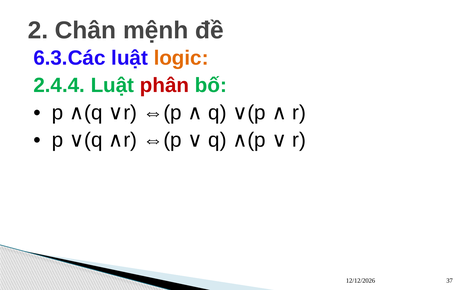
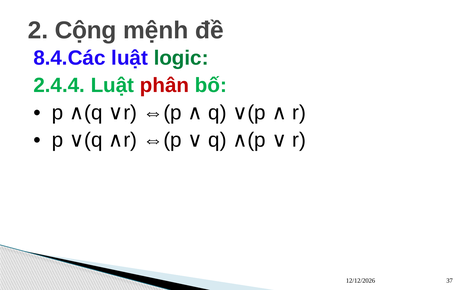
Chân: Chân -> Cộng
6.3.Các: 6.3.Các -> 8.4.Các
logic colour: orange -> green
